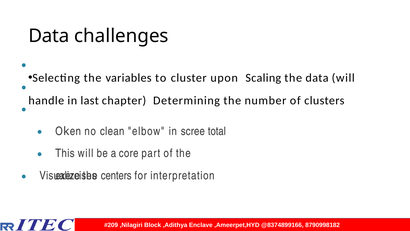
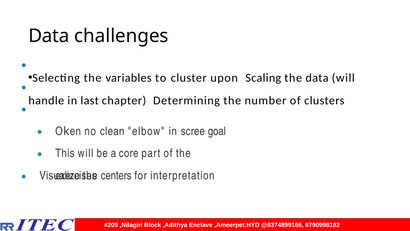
total: total -> goal
